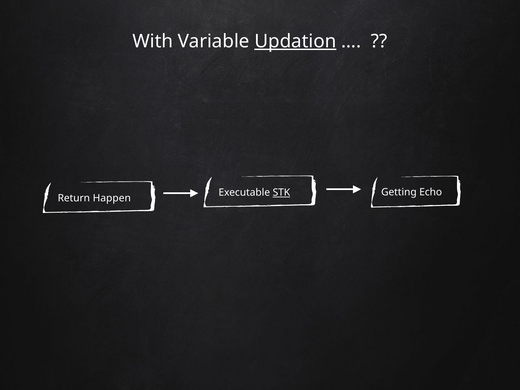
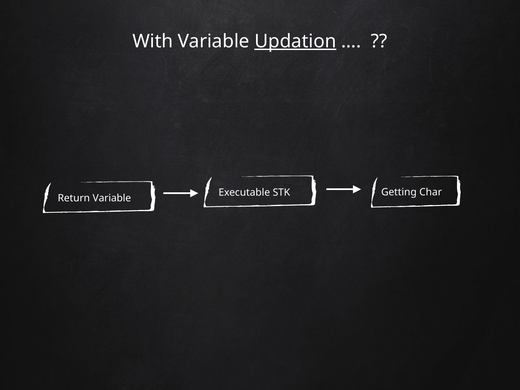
Echo: Echo -> Char
STK underline: present -> none
Return Happen: Happen -> Variable
